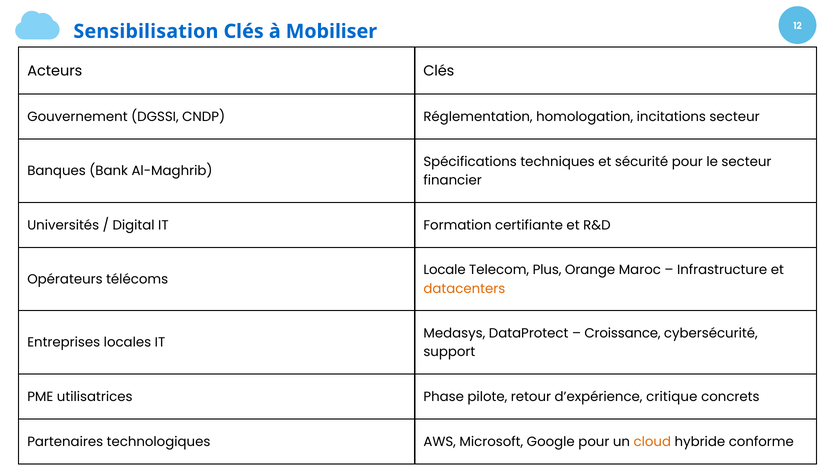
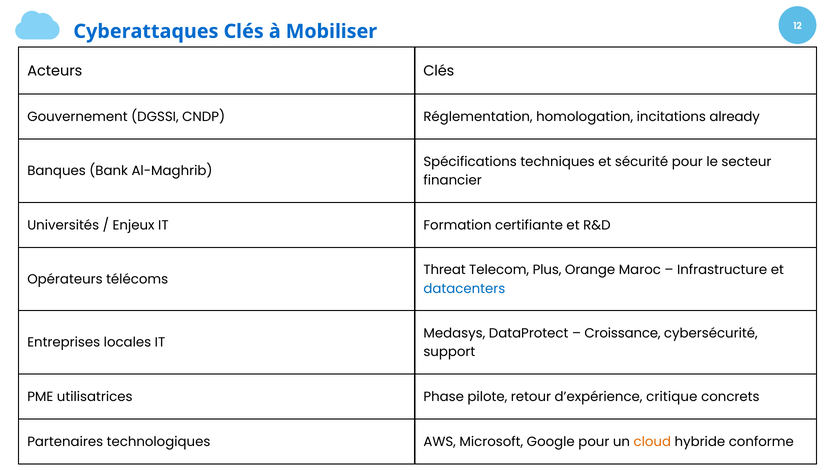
Sensibilisation: Sensibilisation -> Cyberattaques
incitations secteur: secteur -> already
Digital: Digital -> Enjeux
Locale: Locale -> Threat
datacenters colour: orange -> blue
